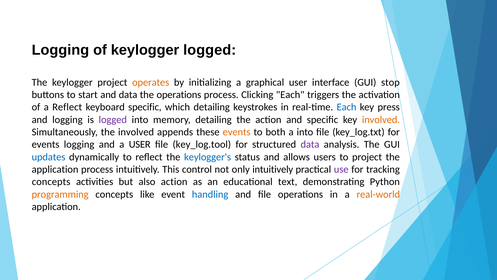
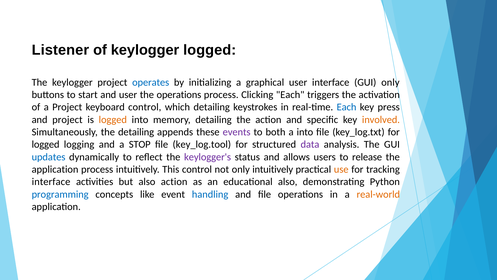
Logging at (60, 50): Logging -> Listener
operates colour: orange -> blue
GUI stop: stop -> only
and data: data -> user
a Reflect: Reflect -> Project
keyboard specific: specific -> control
and logging: logging -> project
logged at (113, 119) colour: purple -> orange
the involved: involved -> detailing
events at (237, 132) colour: orange -> purple
events at (46, 144): events -> logged
a USER: USER -> STOP
keylogger's colour: blue -> purple
to project: project -> release
use colour: purple -> orange
concepts at (51, 182): concepts -> interface
educational text: text -> also
programming colour: orange -> blue
